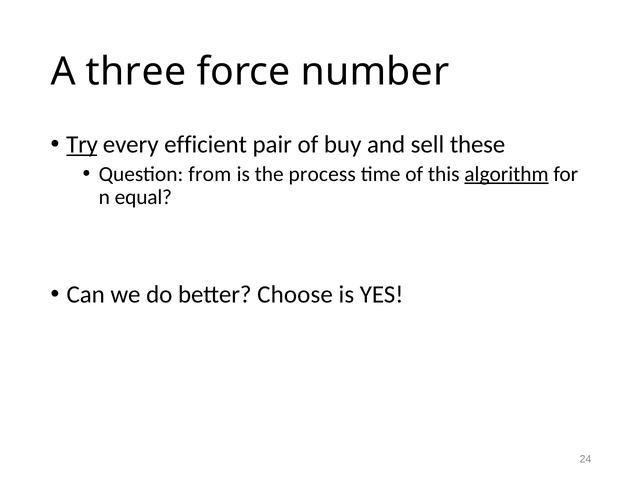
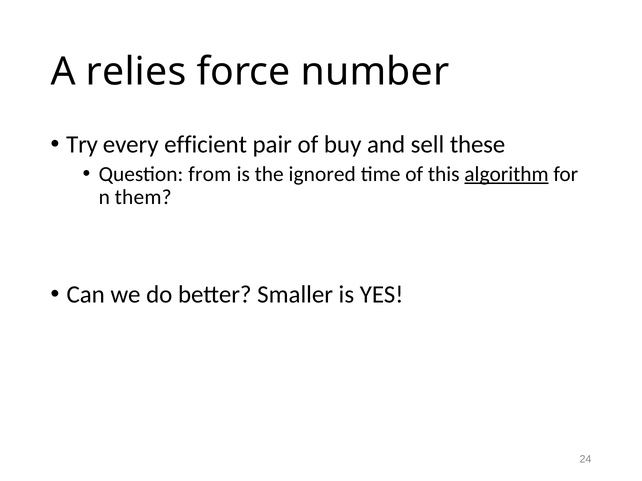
three: three -> relies
Try underline: present -> none
process: process -> ignored
equal: equal -> them
Choose: Choose -> Smaller
